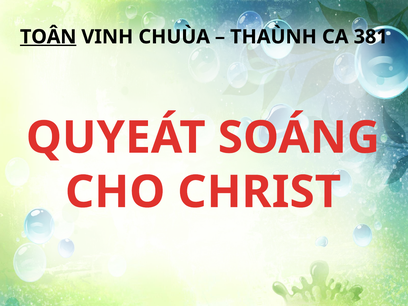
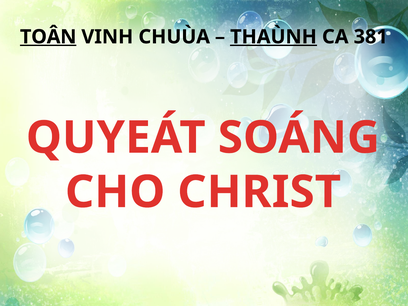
THAÙNH underline: none -> present
